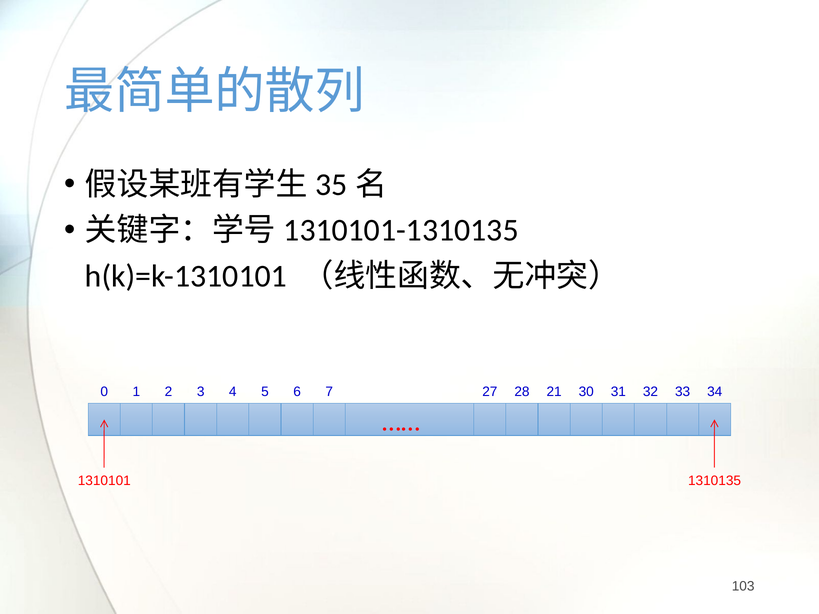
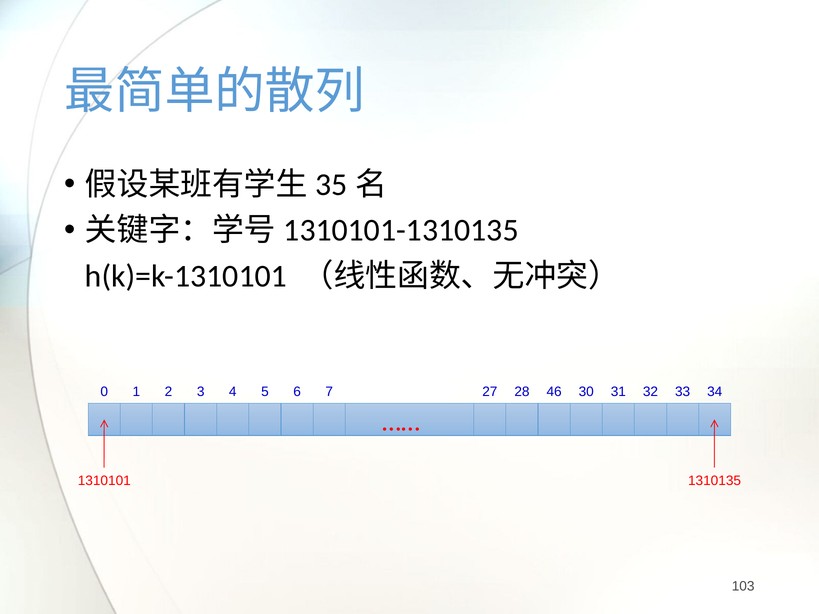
21: 21 -> 46
